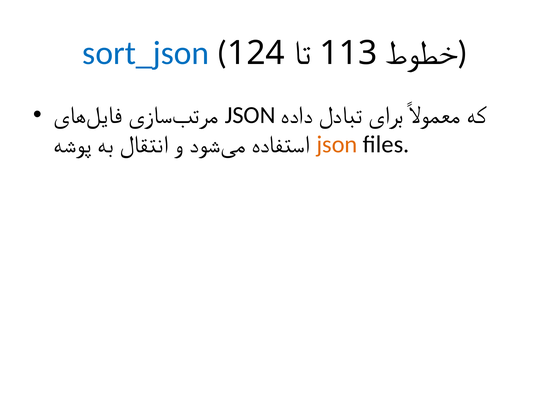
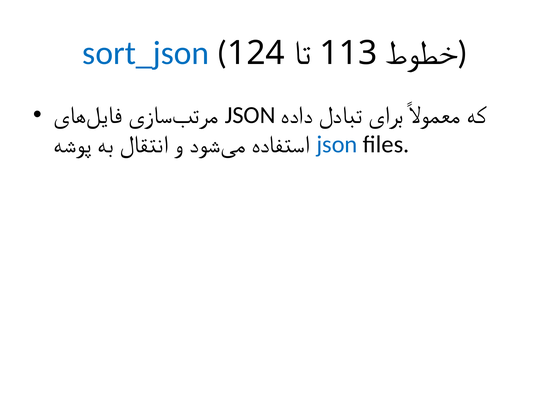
json at (337, 145) colour: orange -> blue
